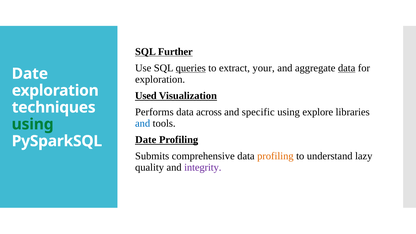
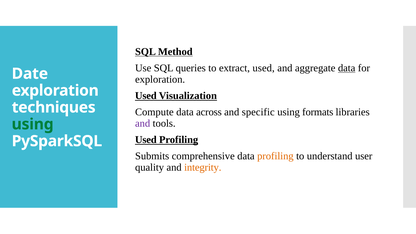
Further: Further -> Method
queries underline: present -> none
extract your: your -> used
Performs: Performs -> Compute
explore: explore -> formats
and at (143, 123) colour: blue -> purple
Date at (146, 140): Date -> Used
lazy: lazy -> user
integrity colour: purple -> orange
